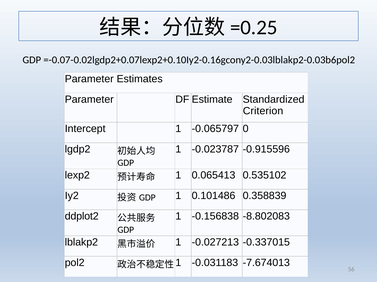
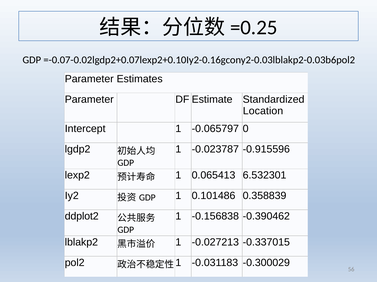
Criterion: Criterion -> Location
0.535102: 0.535102 -> 6.532301
-8.802083: -8.802083 -> -0.390462
-7.674013: -7.674013 -> -0.300029
